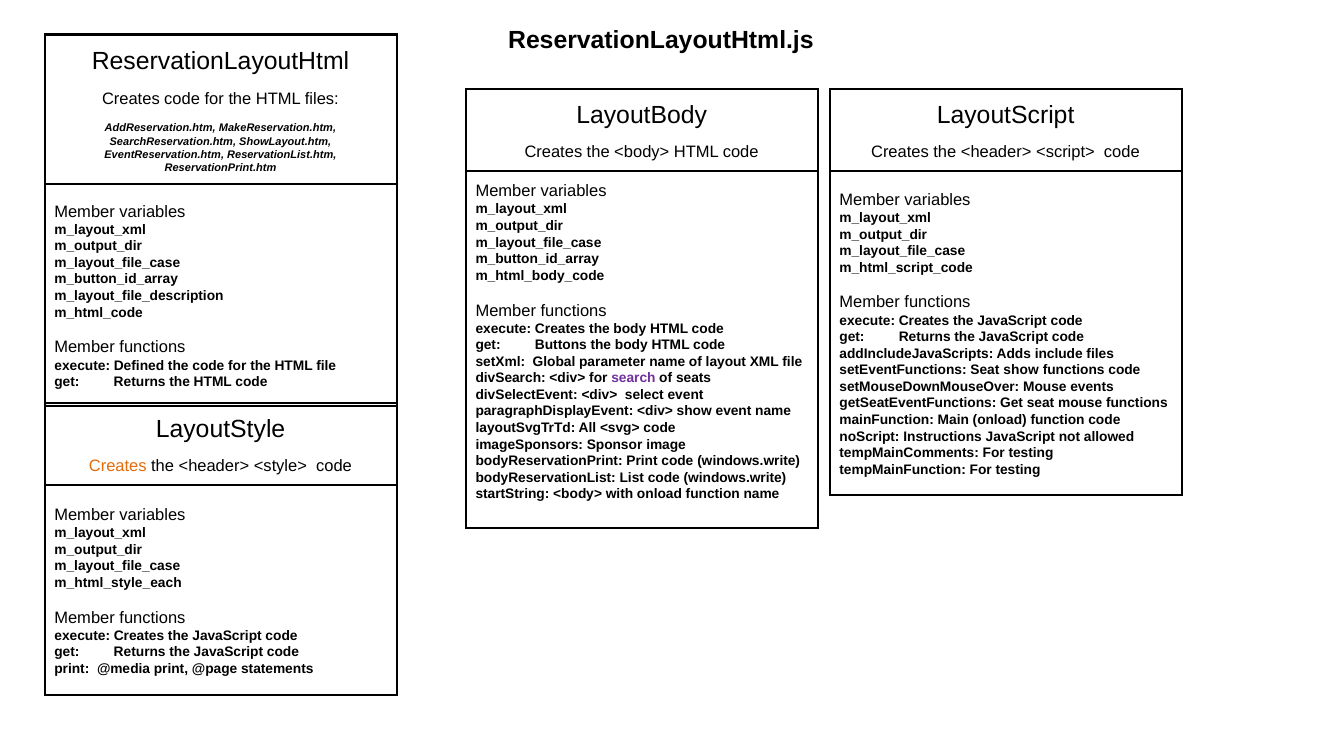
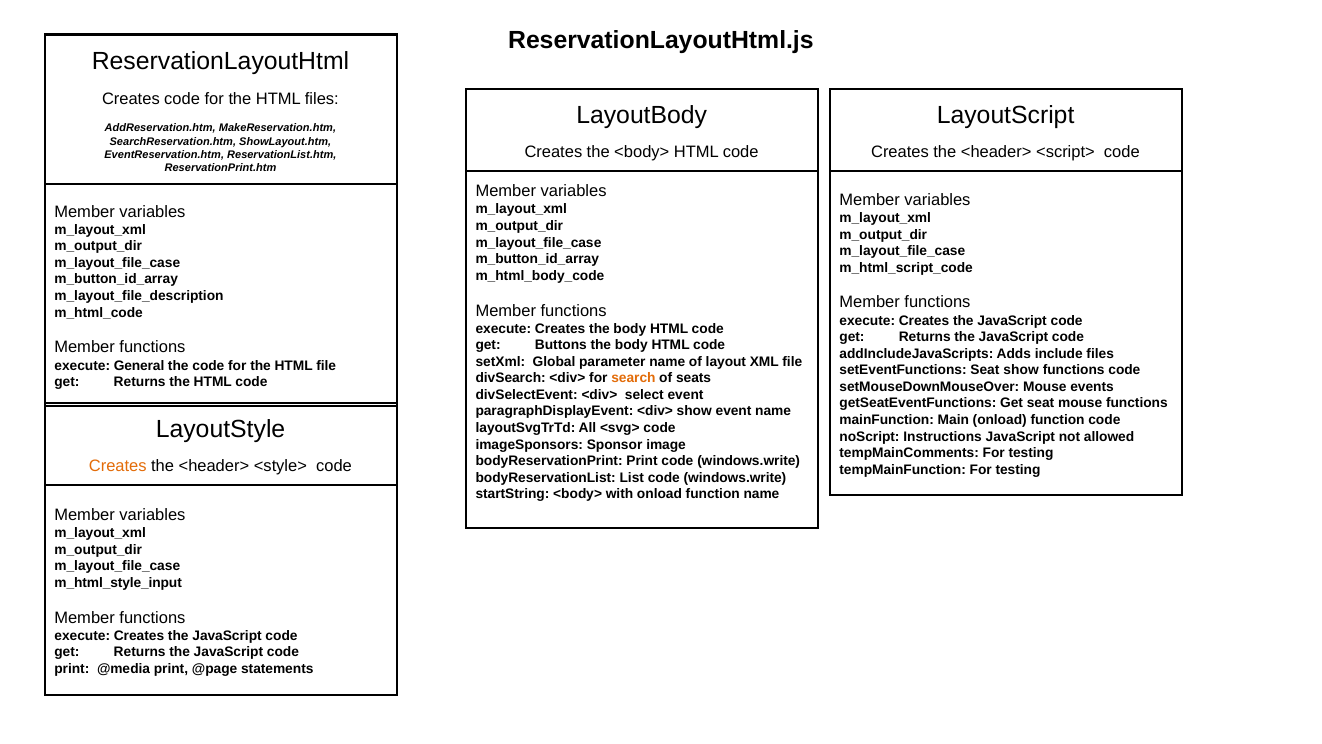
Defined: Defined -> General
search colour: purple -> orange
m_html_style_each: m_html_style_each -> m_html_style_input
